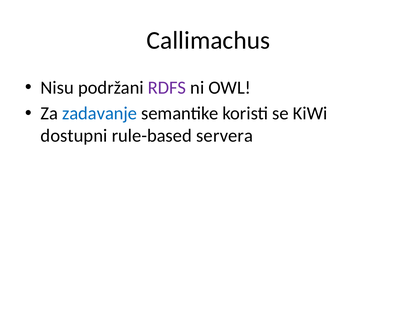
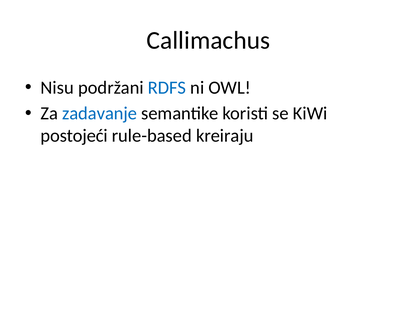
RDFS colour: purple -> blue
dostupni: dostupni -> postojeći
servera: servera -> kreiraju
